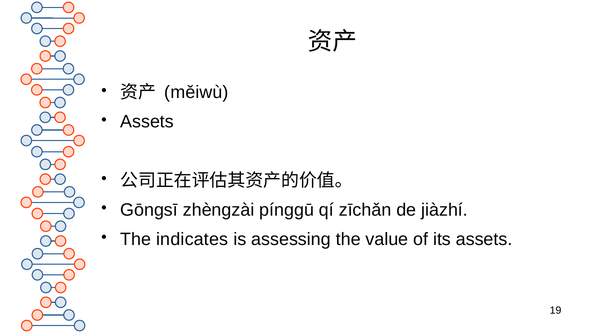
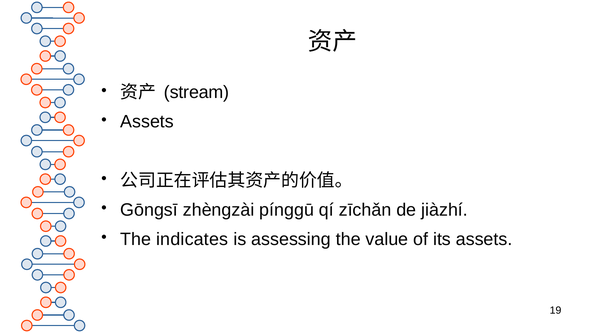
měiwù: měiwù -> stream
